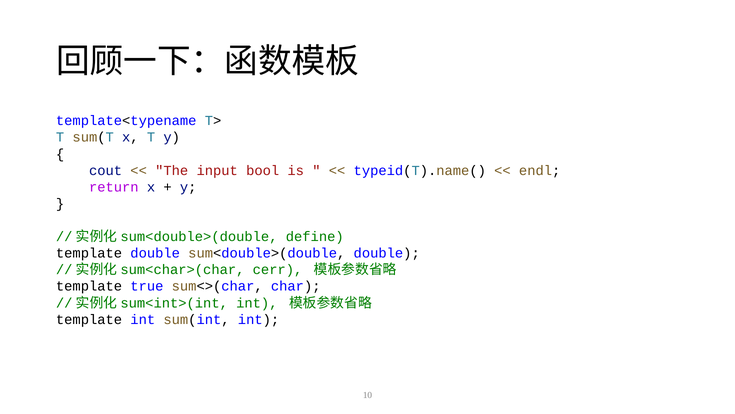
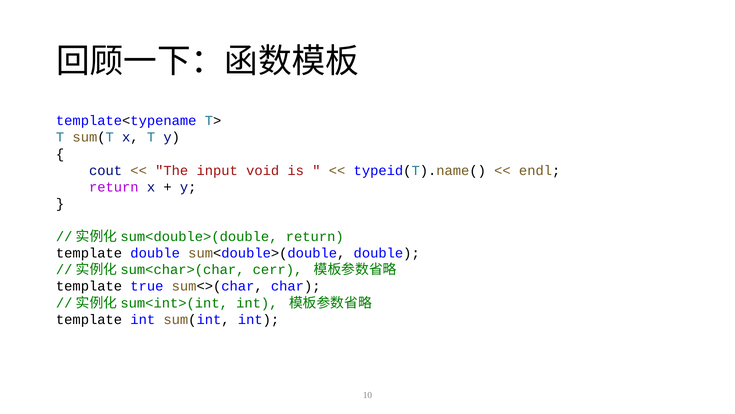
bool: bool -> void
define at (315, 236): define -> return
